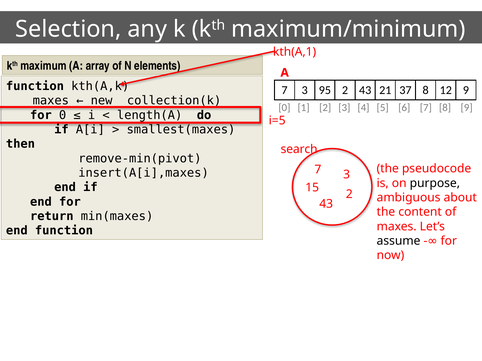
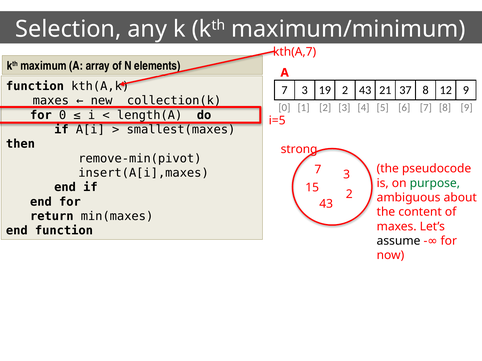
kth(A,1: kth(A,1 -> kth(A,7
95: 95 -> 19
search: search -> strong
purpose colour: black -> green
